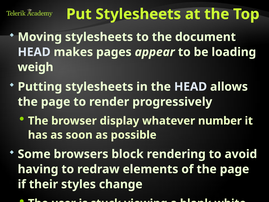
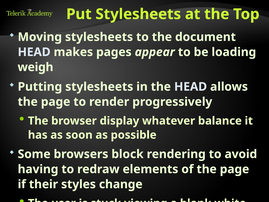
number: number -> balance
